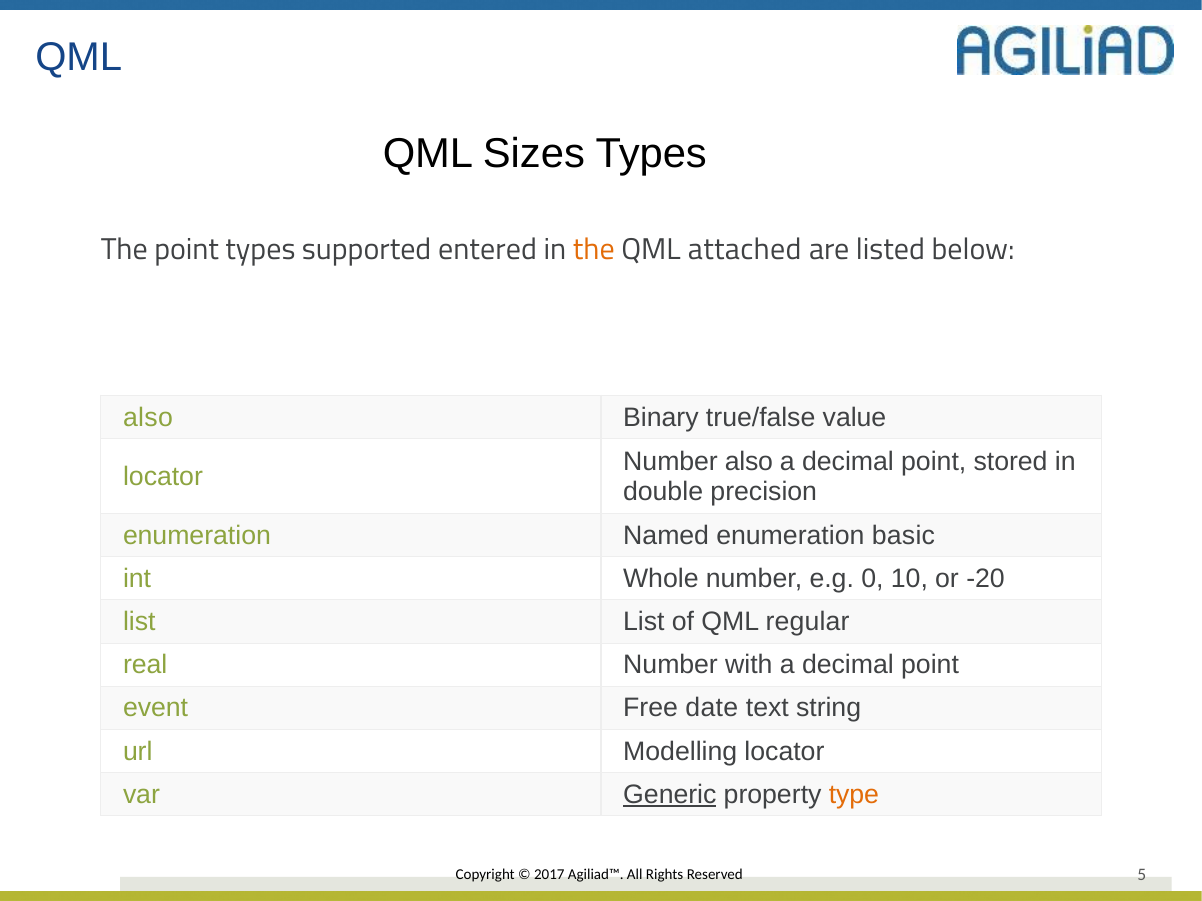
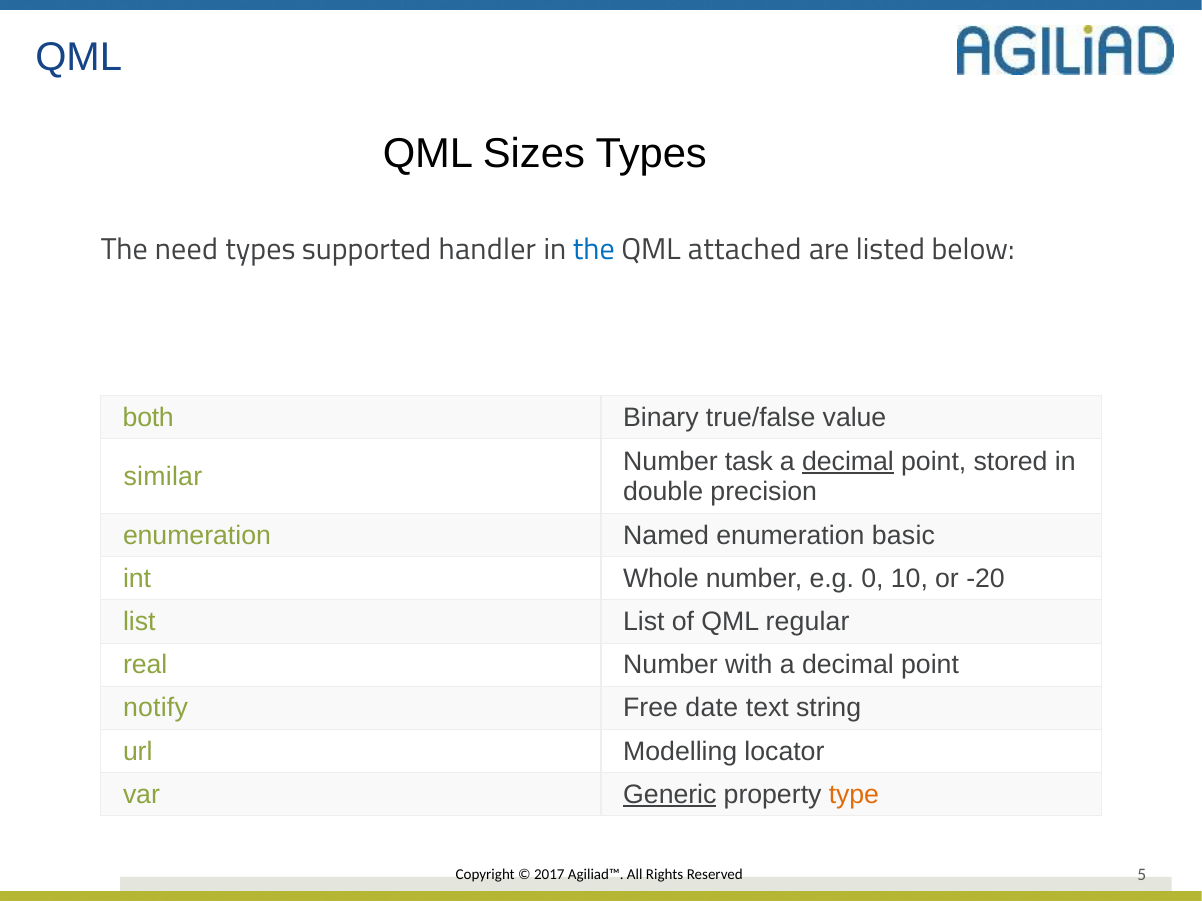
The point: point -> need
entered: entered -> handler
the at (594, 250) colour: orange -> blue
also at (148, 418): also -> both
Number also: also -> task
decimal at (848, 462) underline: none -> present
locator at (163, 477): locator -> similar
event: event -> notify
